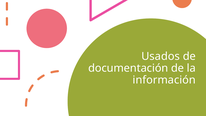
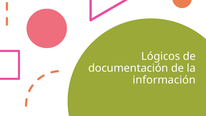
Usados: Usados -> Lógicos
